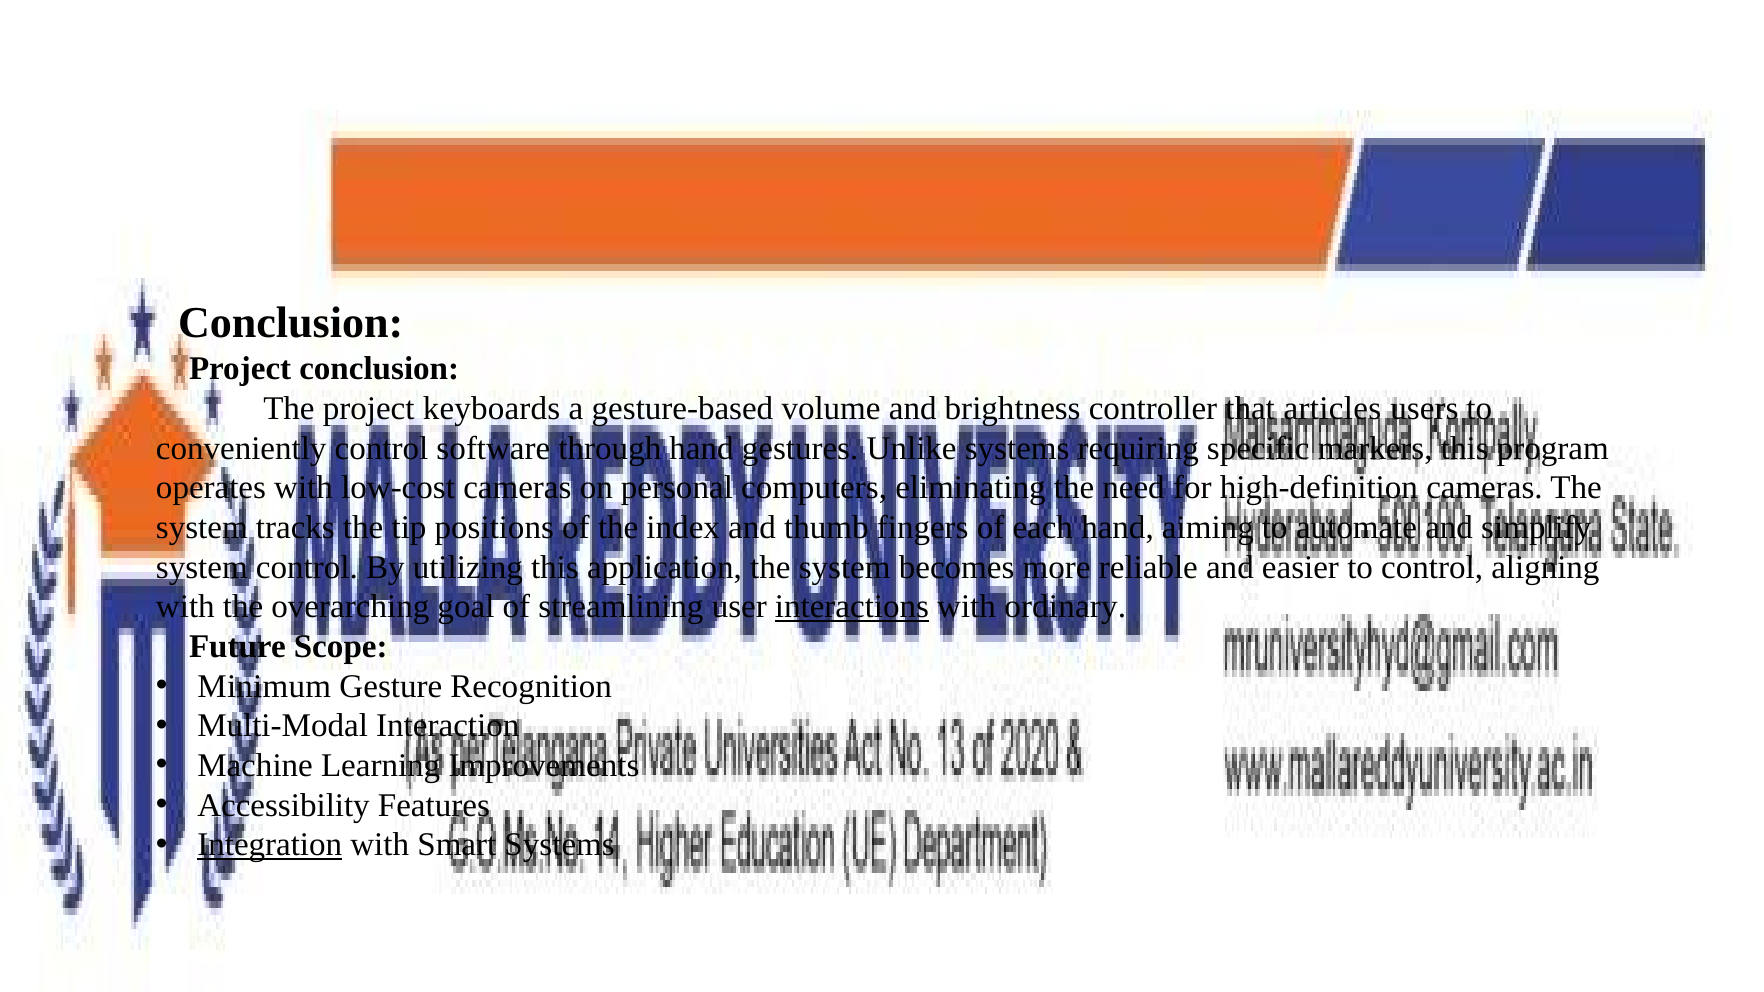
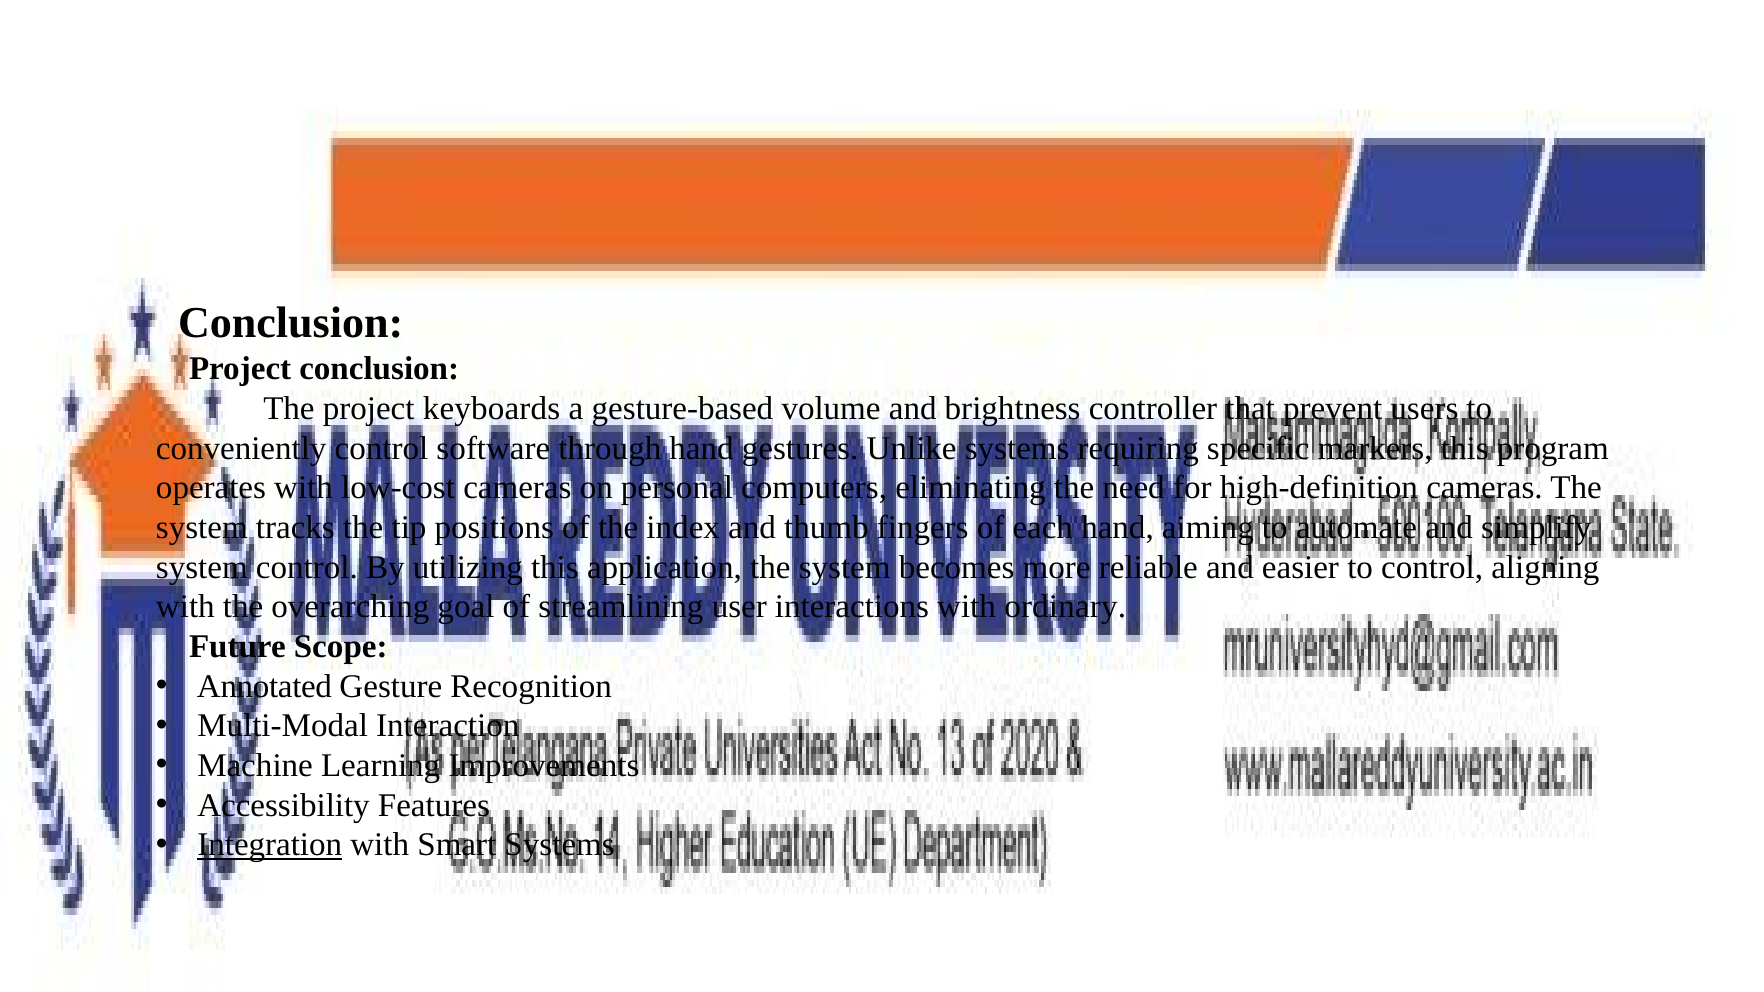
articles: articles -> prevent
interactions underline: present -> none
Minimum: Minimum -> Annotated
